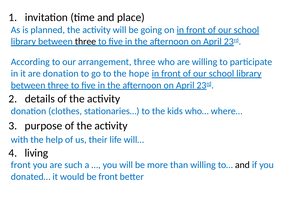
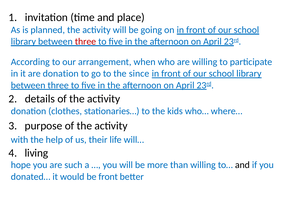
three at (85, 41) colour: black -> red
arrangement three: three -> when
hope: hope -> since
front at (21, 165): front -> hope
